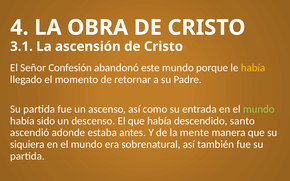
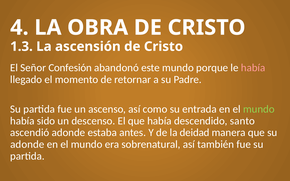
3.1: 3.1 -> 1.3
había at (253, 68) colour: yellow -> pink
mente: mente -> deidad
siquiera at (27, 145): siquiera -> adonde
